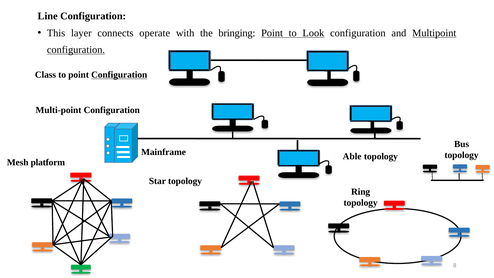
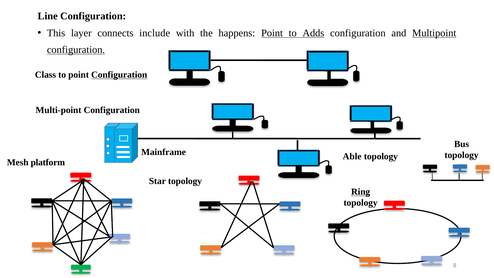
operate: operate -> include
bringing: bringing -> happens
Look: Look -> Adds
Ring underline: none -> present
